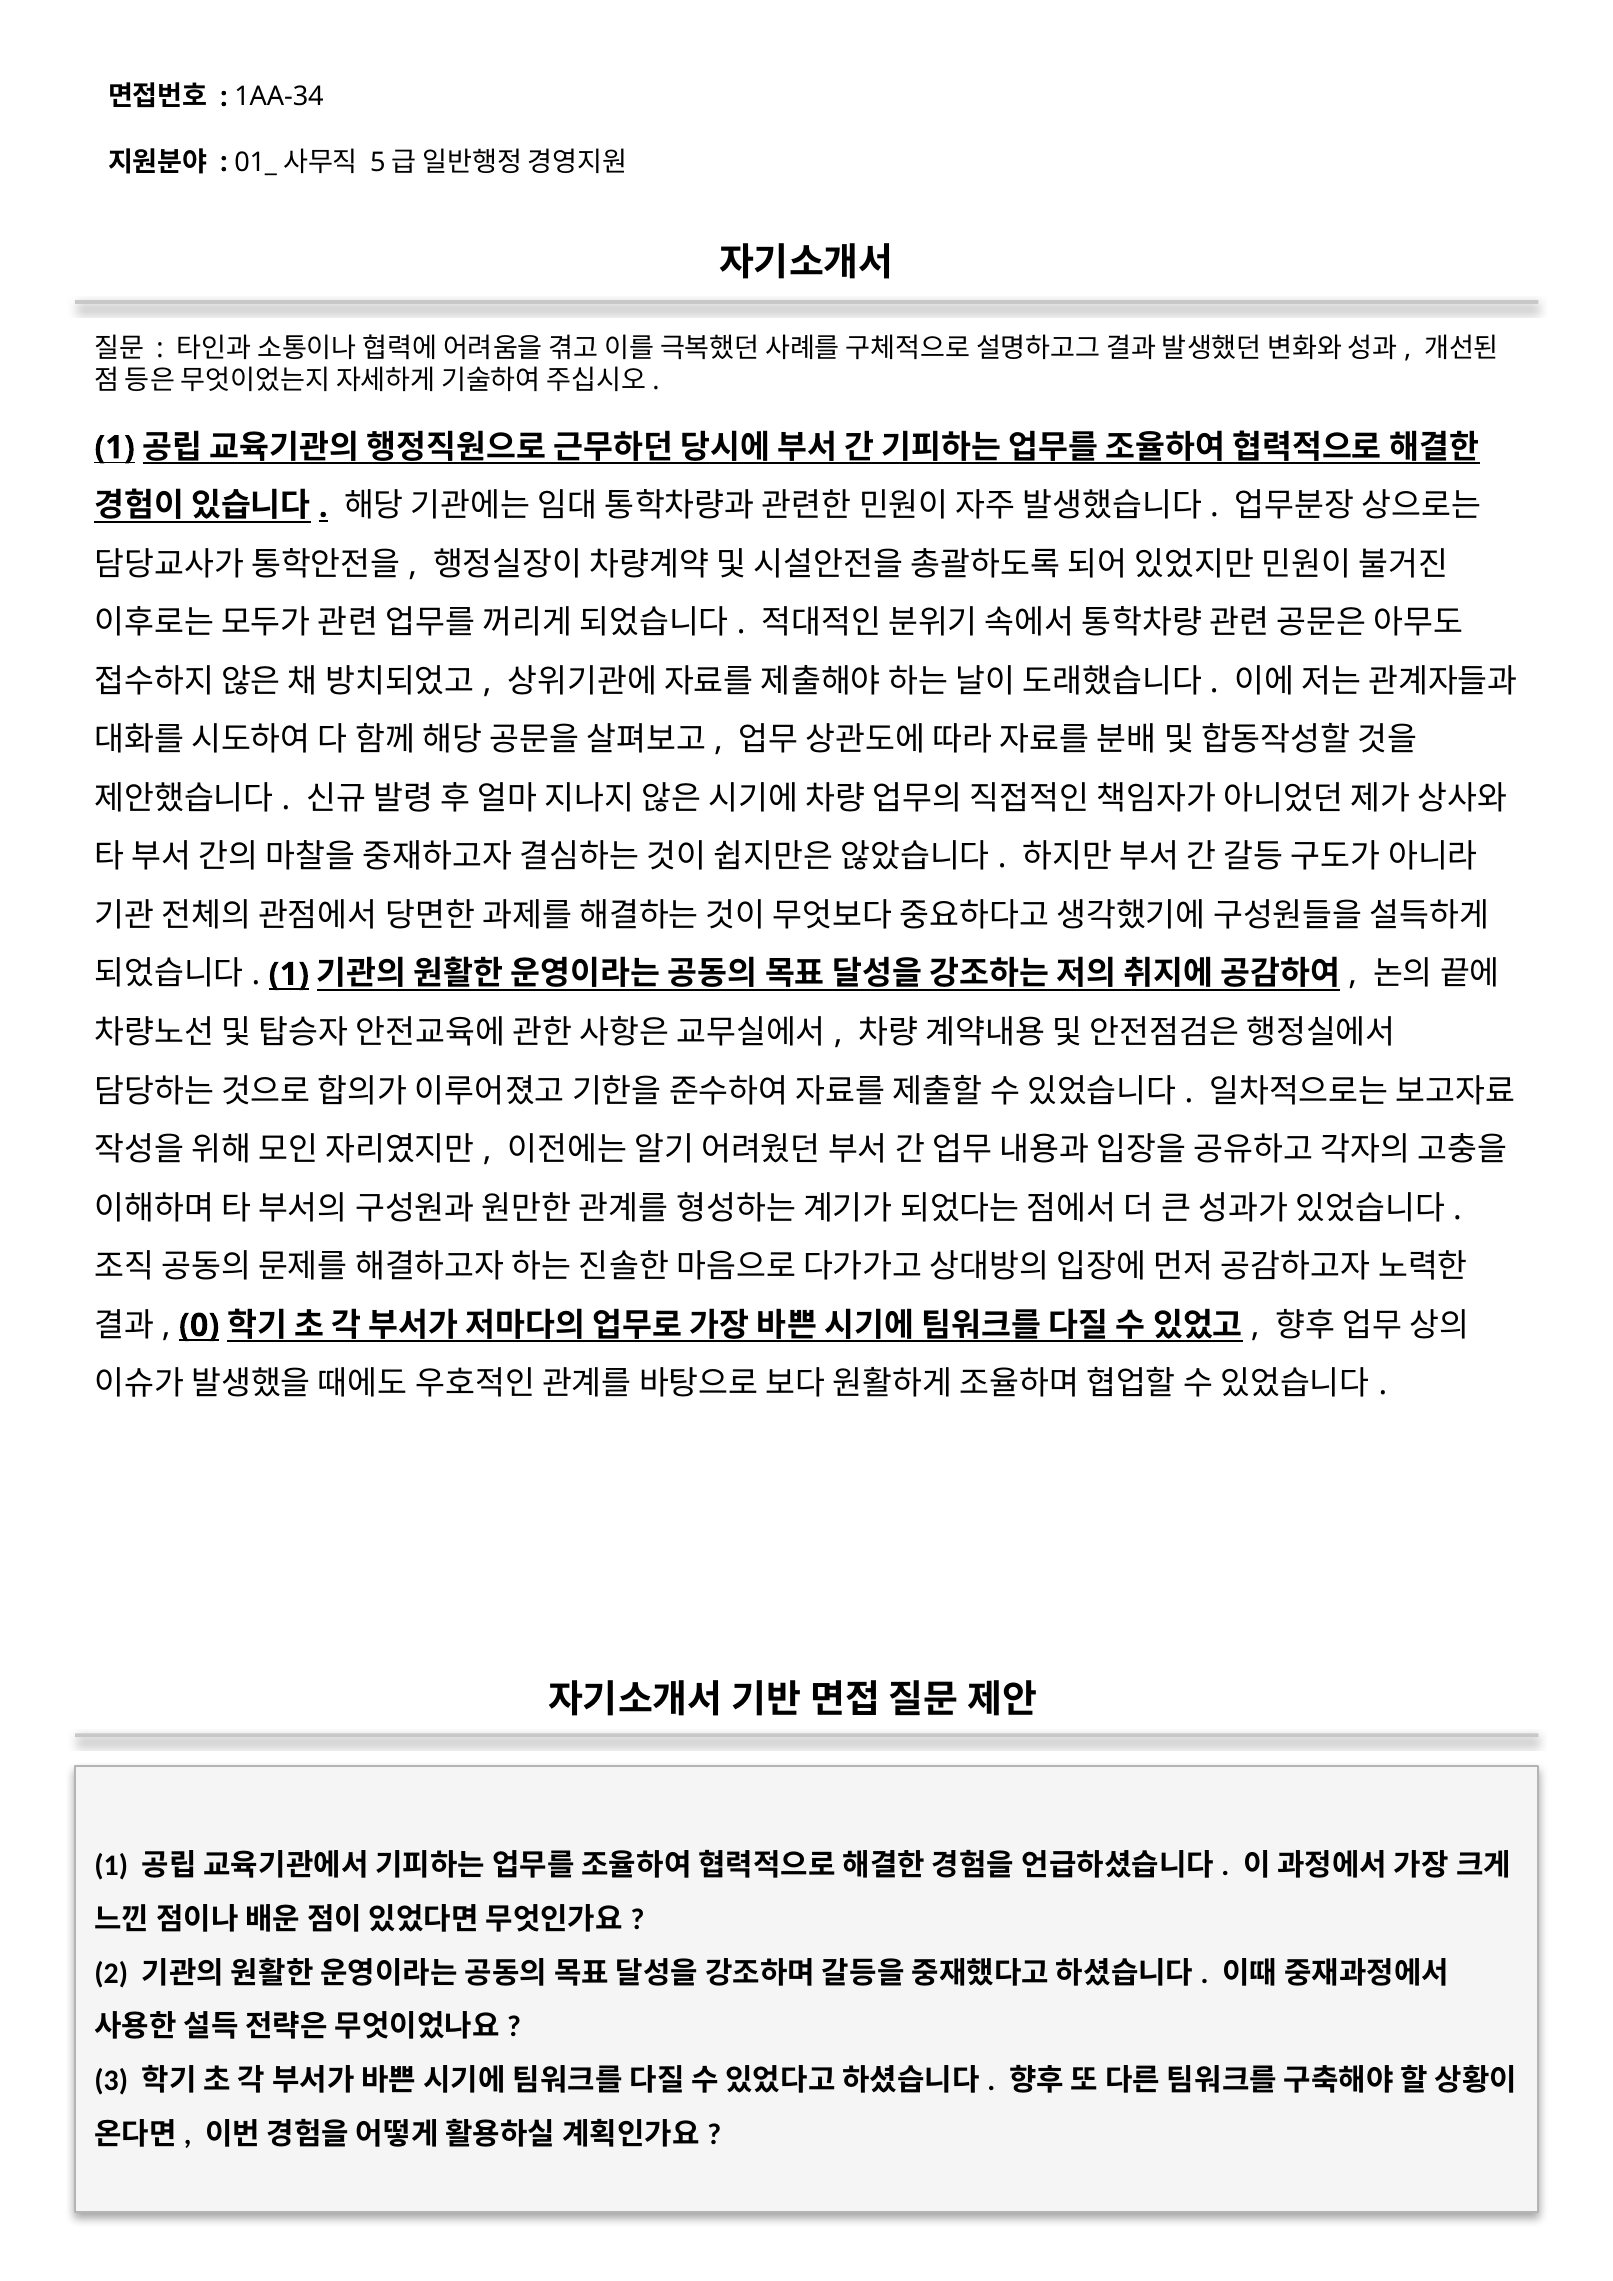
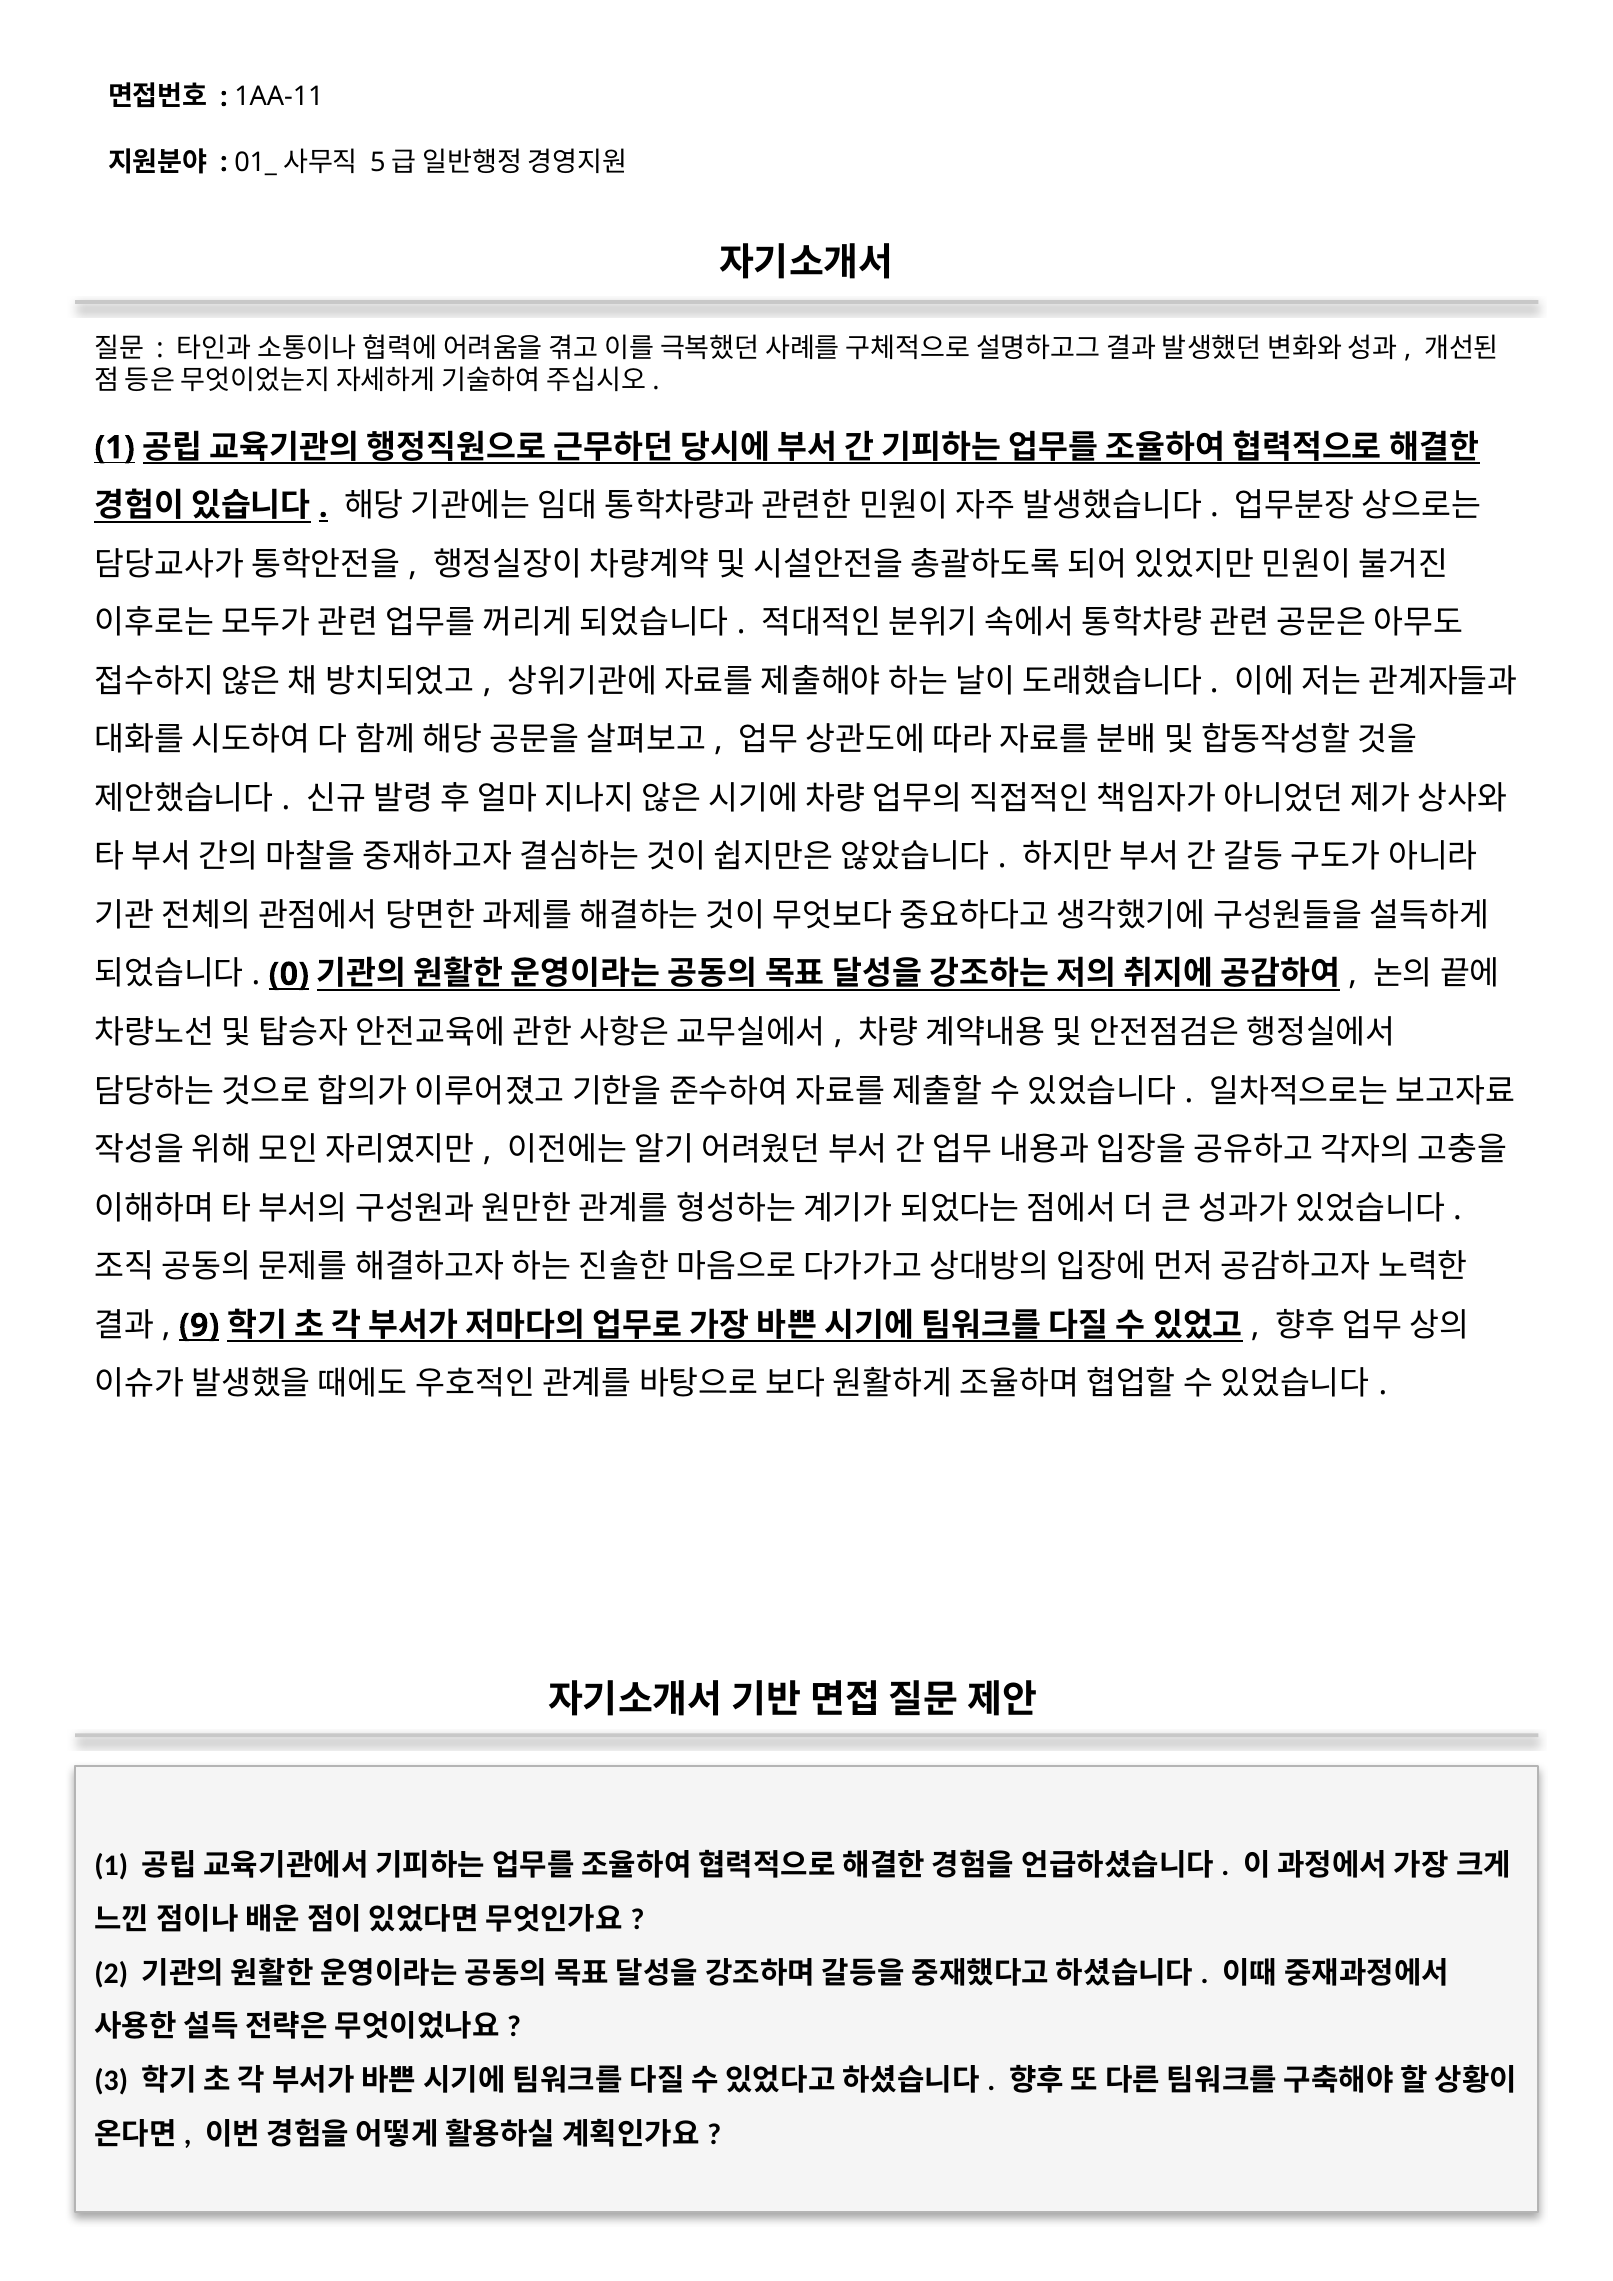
1AA-34: 1AA-34 -> 1AA-11
1 at (289, 974): 1 -> 0
0: 0 -> 9
